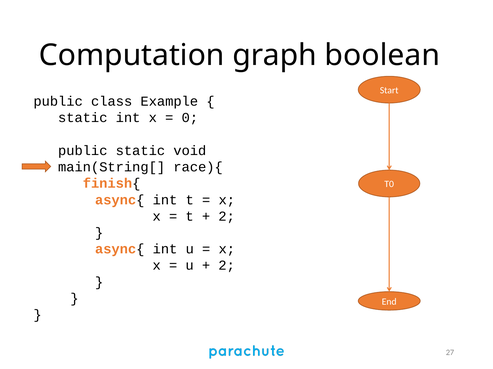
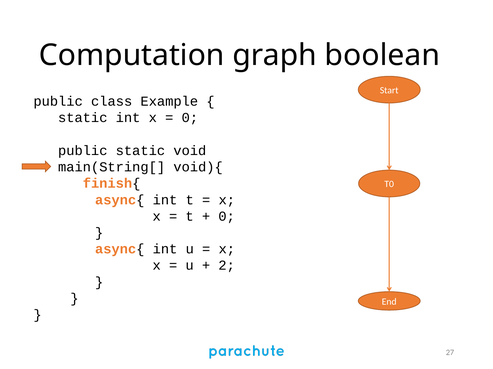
race){: race){ -> void){
2 at (227, 217): 2 -> 0
